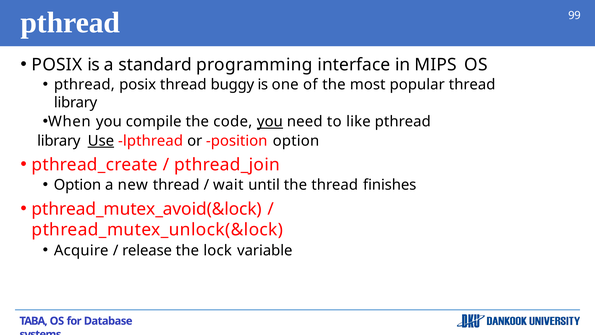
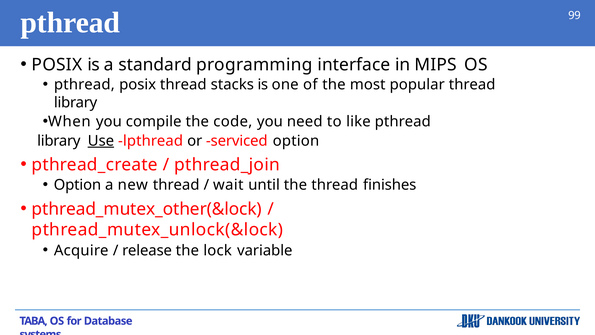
buggy: buggy -> stacks
you at (270, 122) underline: present -> none
position: position -> serviced
pthread_mutex_avoid(&lock: pthread_mutex_avoid(&lock -> pthread_mutex_other(&lock
